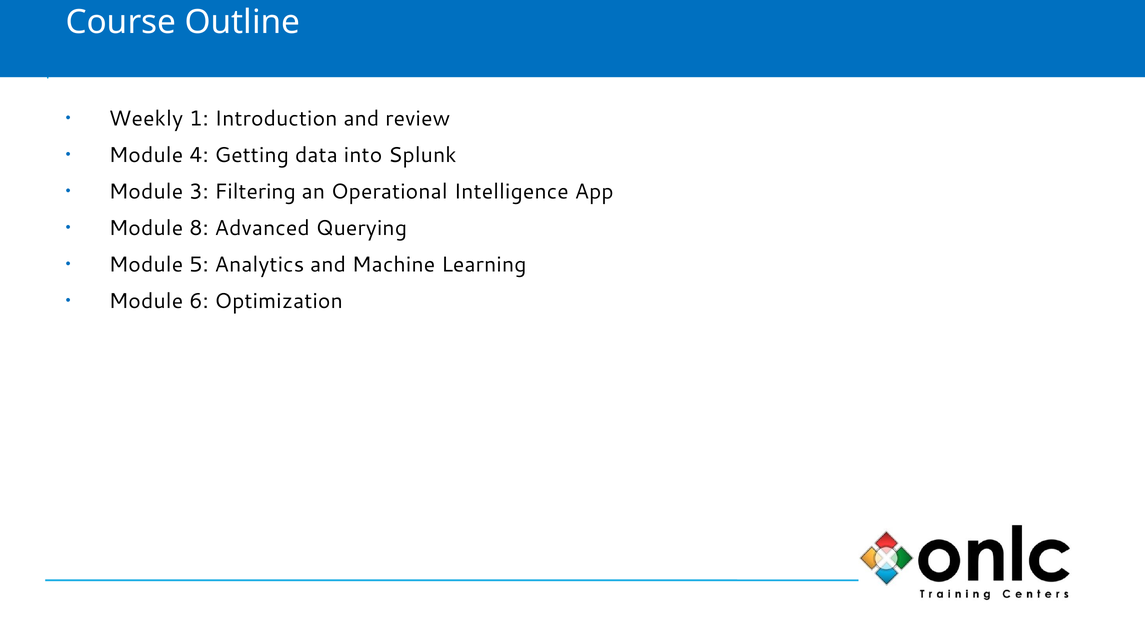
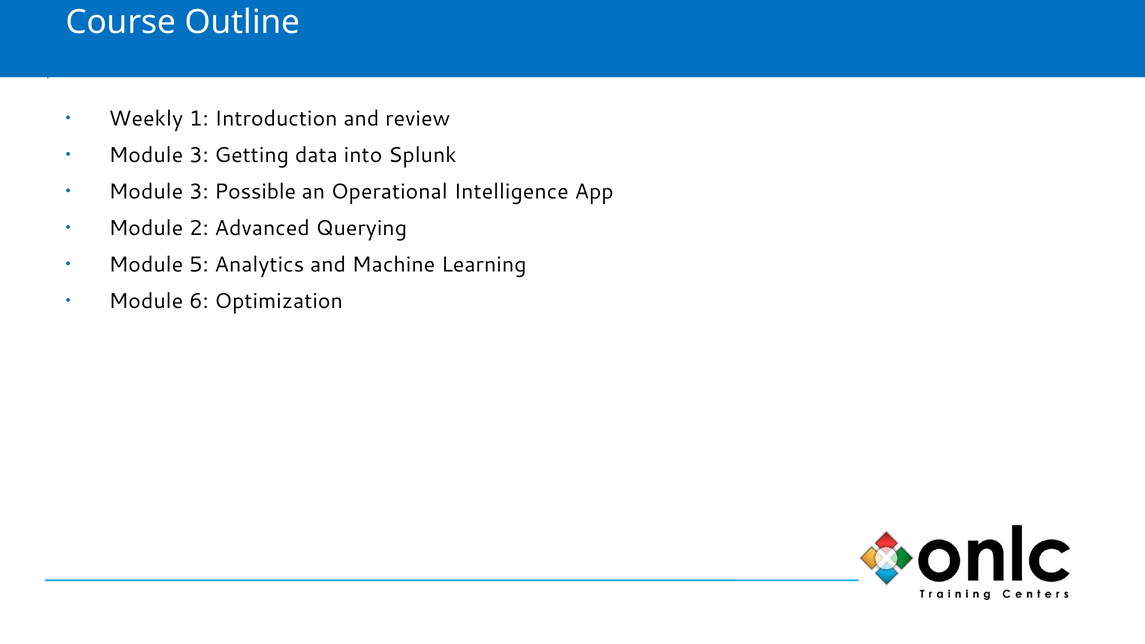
4 at (199, 155): 4 -> 3
Filtering: Filtering -> Possible
8: 8 -> 2
